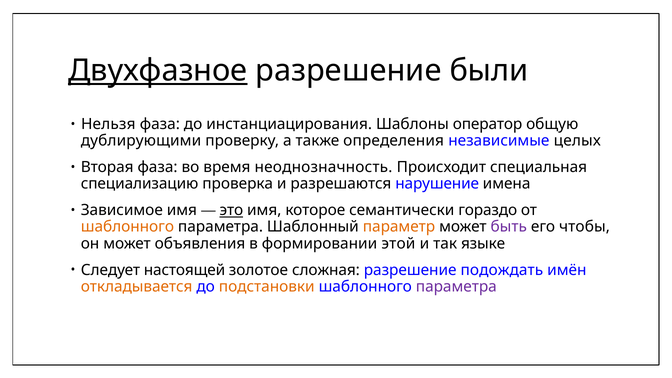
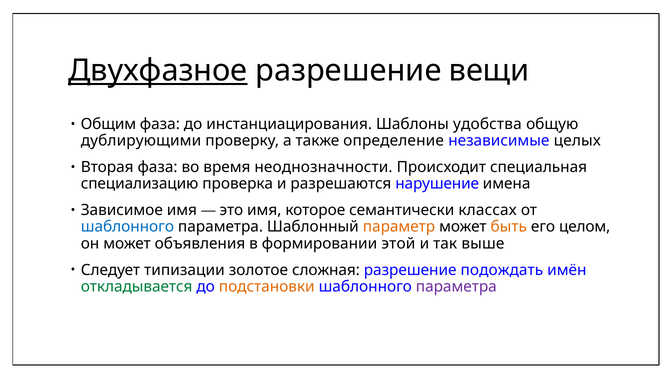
были: были -> вещи
Нельзя: Нельзя -> Общим
оператор: оператор -> удобства
определения: определения -> определение
неоднозначность: неоднозначность -> неоднозначности
это underline: present -> none
гораздо: гораздо -> классах
шаблонного at (127, 227) colour: orange -> blue
быть colour: purple -> orange
чтобы: чтобы -> целом
языке: языке -> выше
настоящей: настоящей -> типизации
откладывается colour: orange -> green
